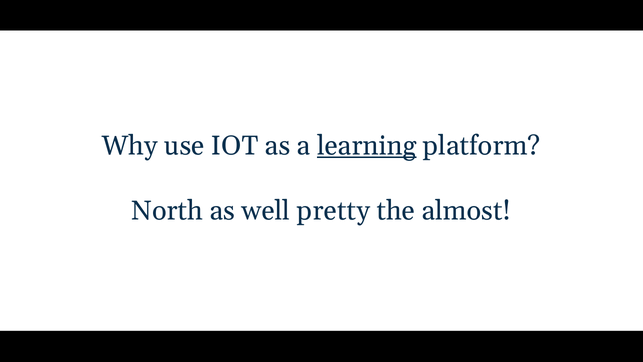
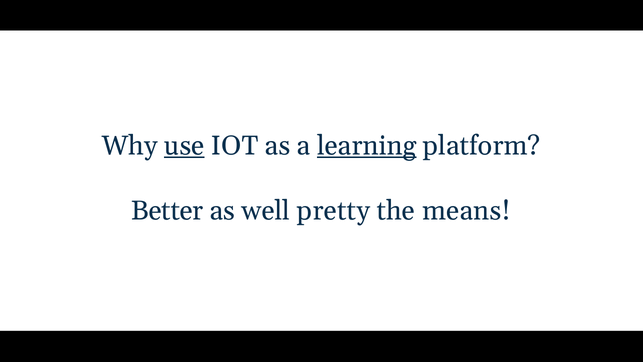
use underline: none -> present
North: North -> Better
almost: almost -> means
